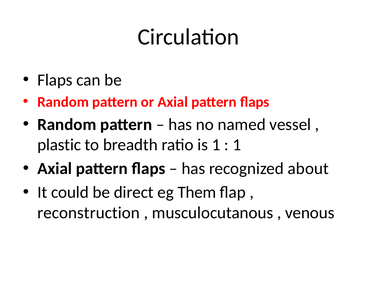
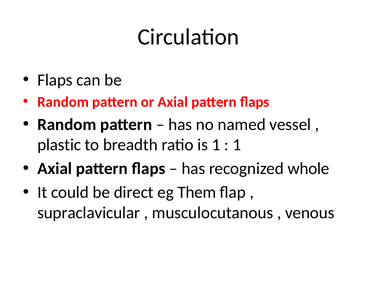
about: about -> whole
reconstruction: reconstruction -> supraclavicular
